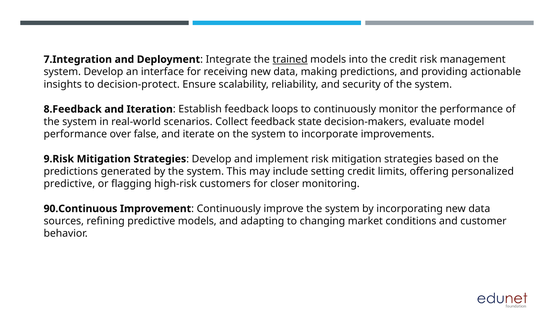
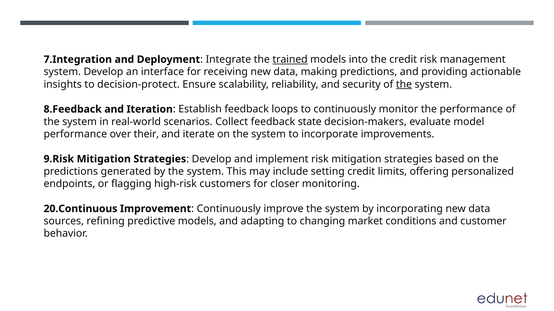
the at (404, 84) underline: none -> present
false: false -> their
predictive at (69, 184): predictive -> endpoints
90.Continuous: 90.Continuous -> 20.Continuous
